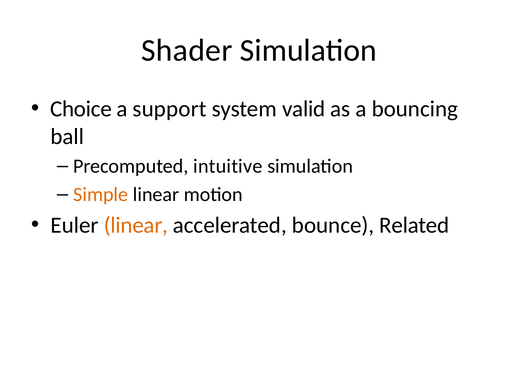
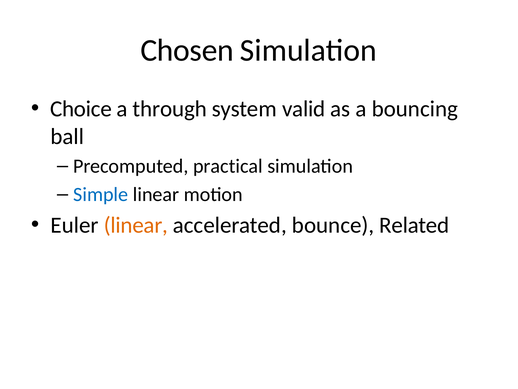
Shader: Shader -> Chosen
support: support -> through
intuitive: intuitive -> practical
Simple colour: orange -> blue
